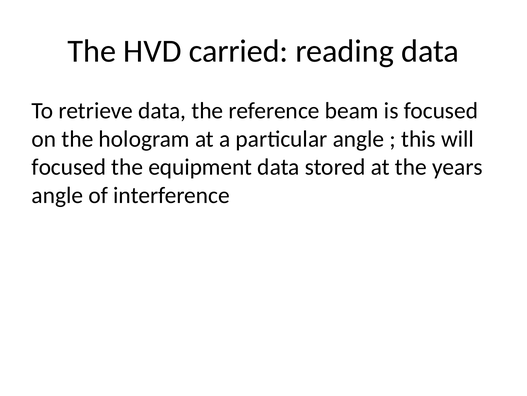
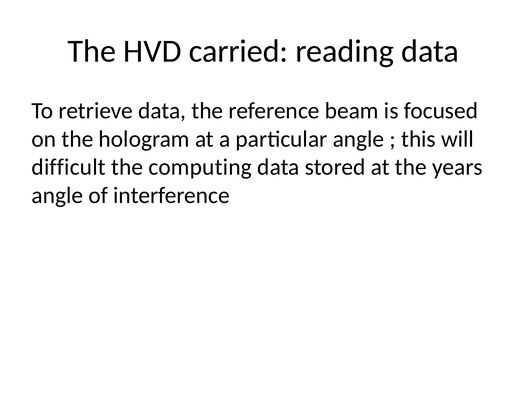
focused at (69, 167): focused -> difficult
equipment: equipment -> computing
